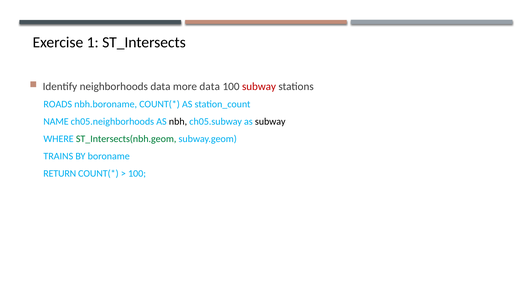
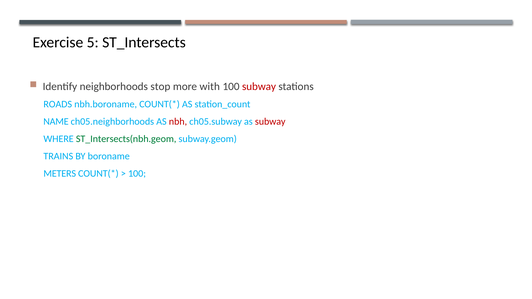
1: 1 -> 5
neighborhoods data: data -> stop
more data: data -> with
nbh colour: black -> red
subway at (270, 122) colour: black -> red
RETURN: RETURN -> METERS
